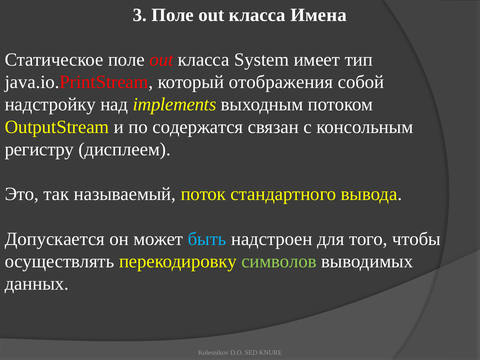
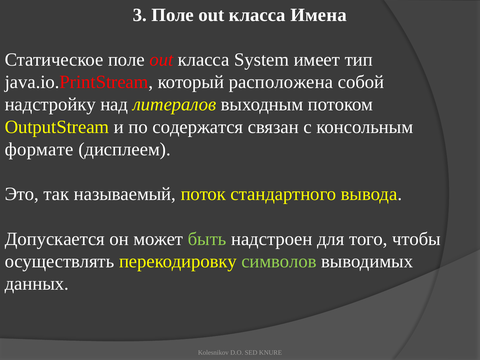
отображения: отображения -> расположена
implements: implements -> литералов
регистру: регистру -> формате
быть colour: light blue -> light green
